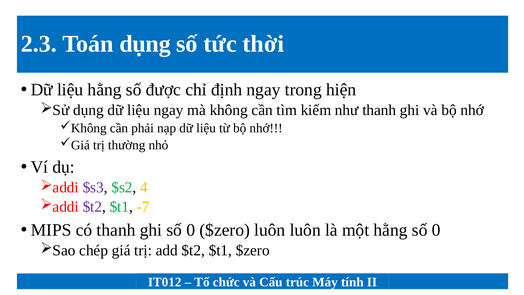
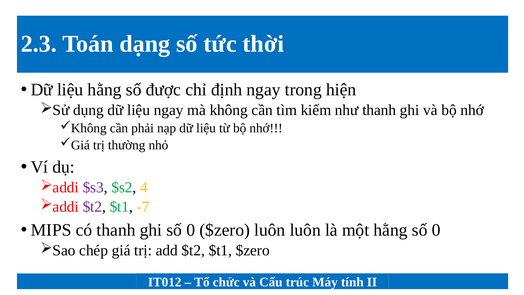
Toán dụng: dụng -> dạng
